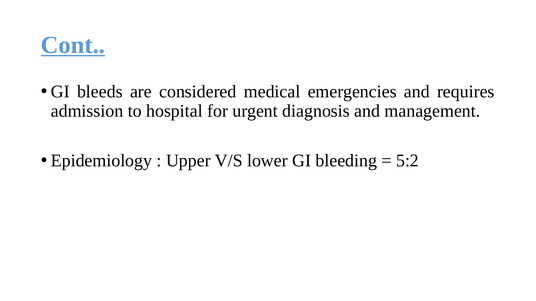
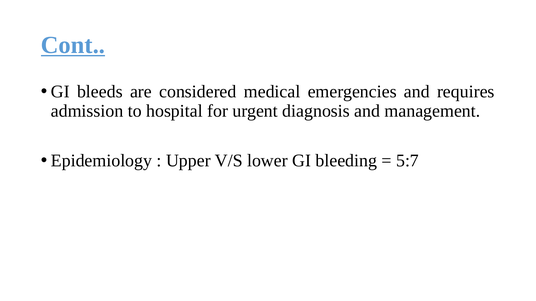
5:2: 5:2 -> 5:7
